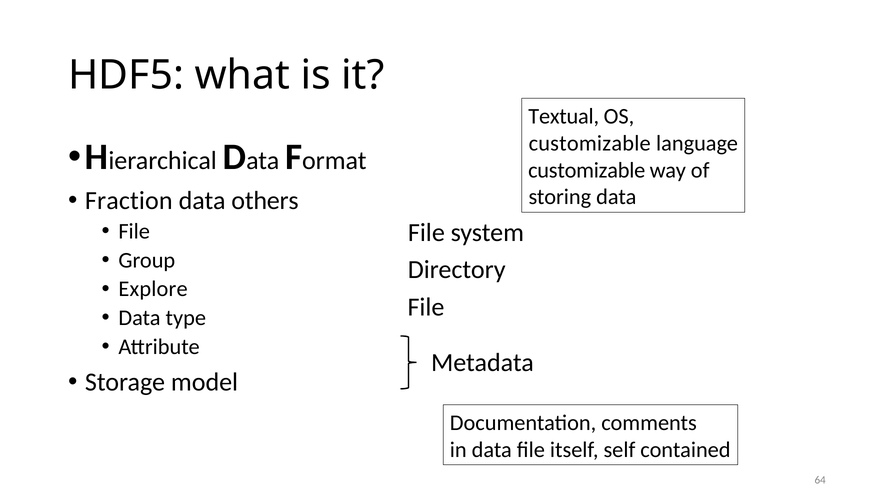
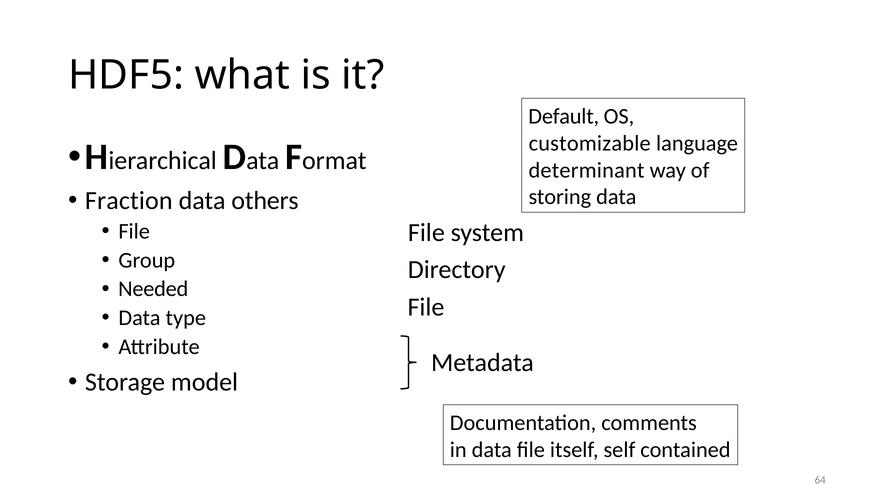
Textual: Textual -> Default
customizable at (587, 170): customizable -> determinant
Explore: Explore -> Needed
